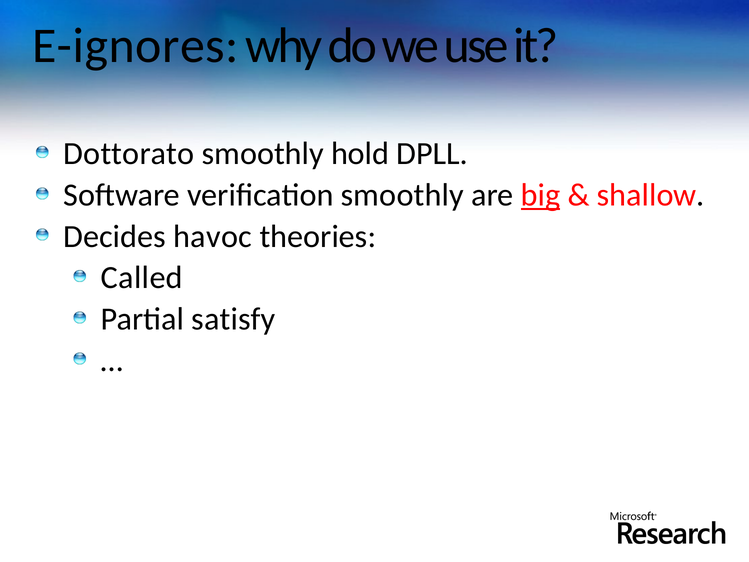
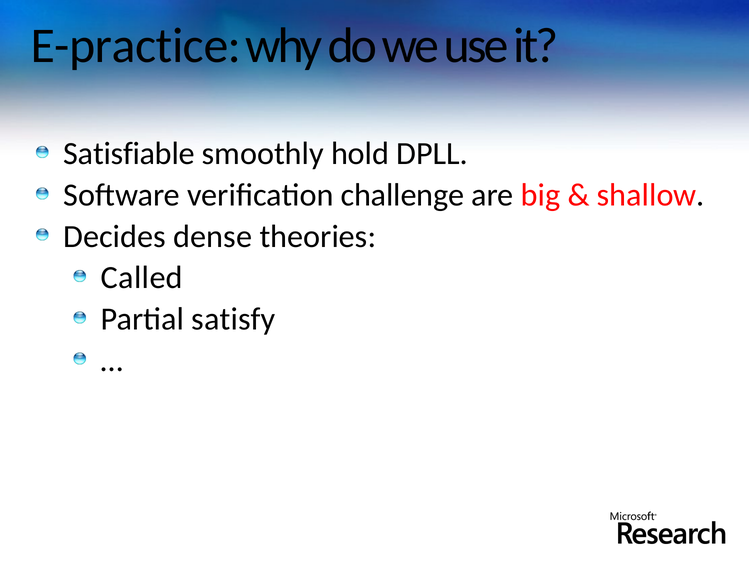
E-ignores: E-ignores -> E-practice
Dottorato: Dottorato -> Satisfiable
verification smoothly: smoothly -> challenge
big underline: present -> none
havoc: havoc -> dense
